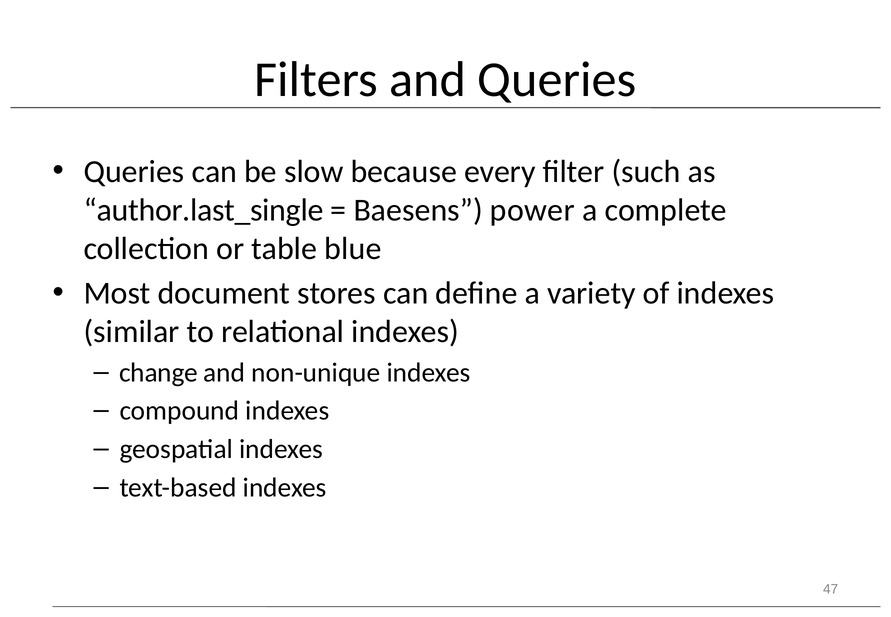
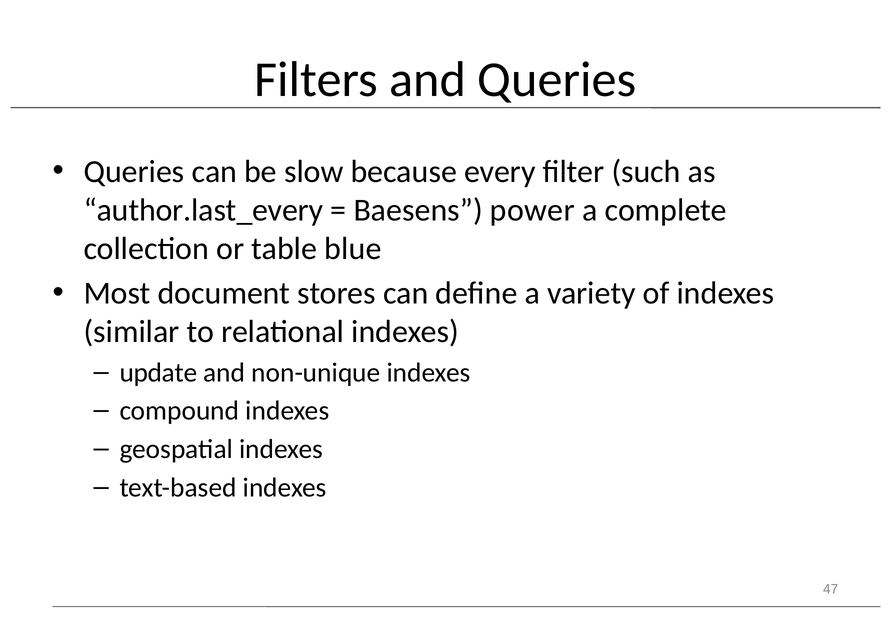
author.last_single: author.last_single -> author.last_every
change: change -> update
